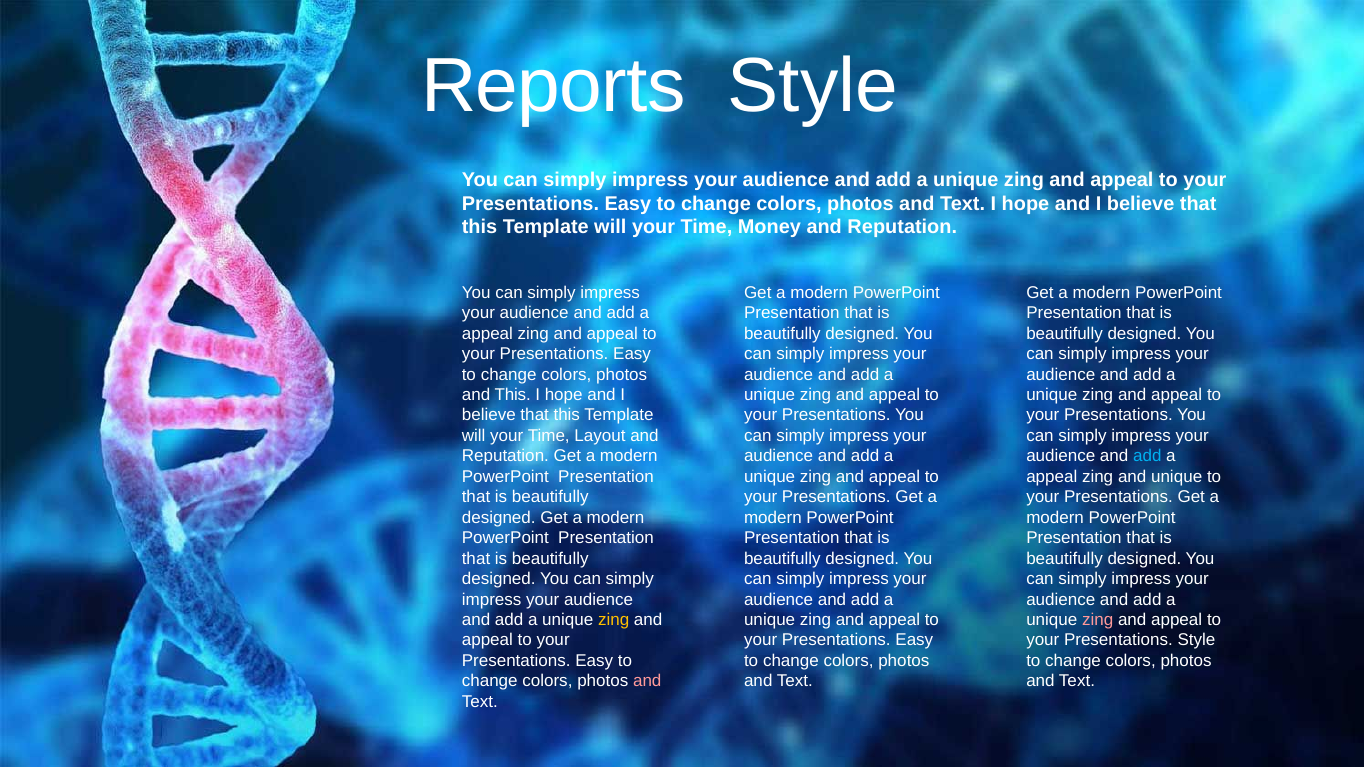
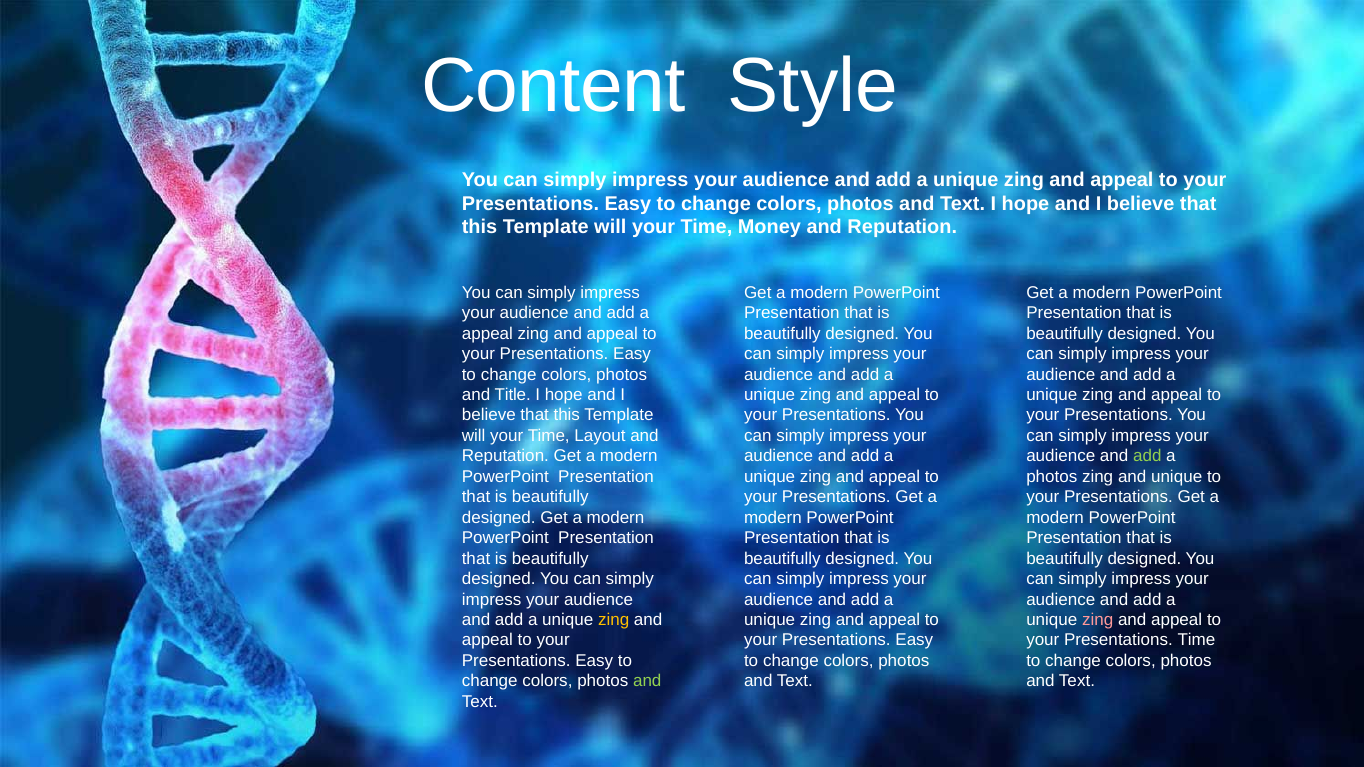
Reports: Reports -> Content
and This: This -> Title
add at (1147, 456) colour: light blue -> light green
appeal at (1052, 477): appeal -> photos
Presentations Style: Style -> Time
and at (647, 681) colour: pink -> light green
